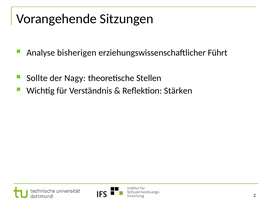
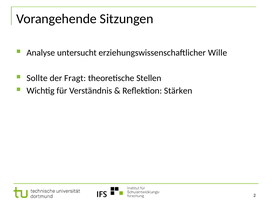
bisherigen: bisherigen -> untersucht
Führt: Führt -> Wille
Nagy: Nagy -> Fragt
